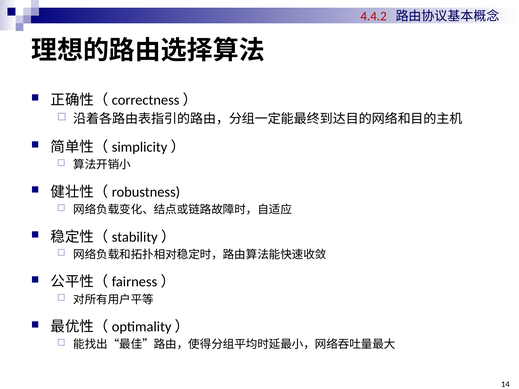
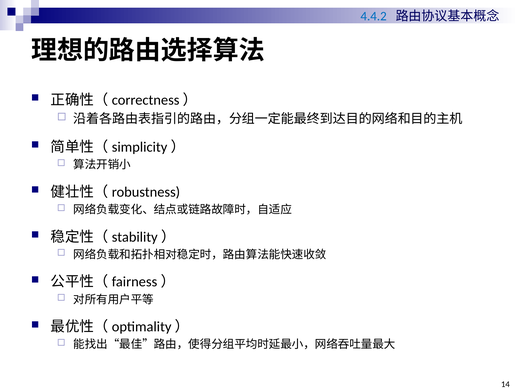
4.4.2 colour: red -> blue
